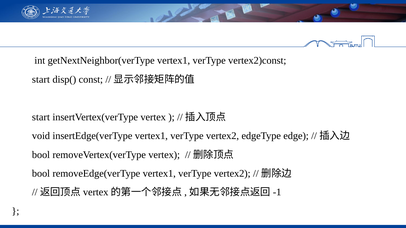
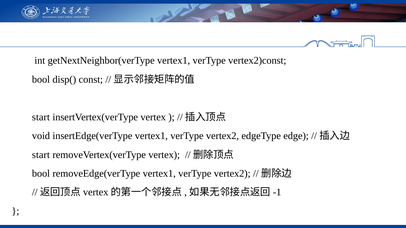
start at (41, 80): start -> bool
bool at (41, 155): bool -> start
